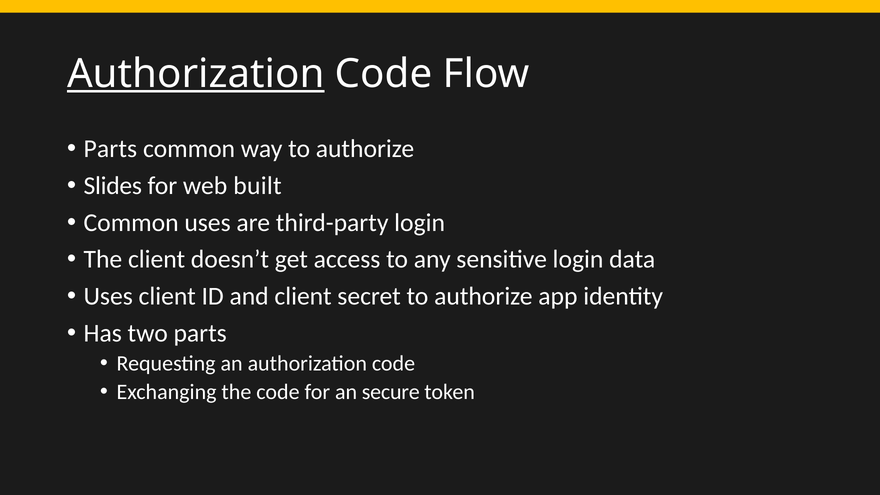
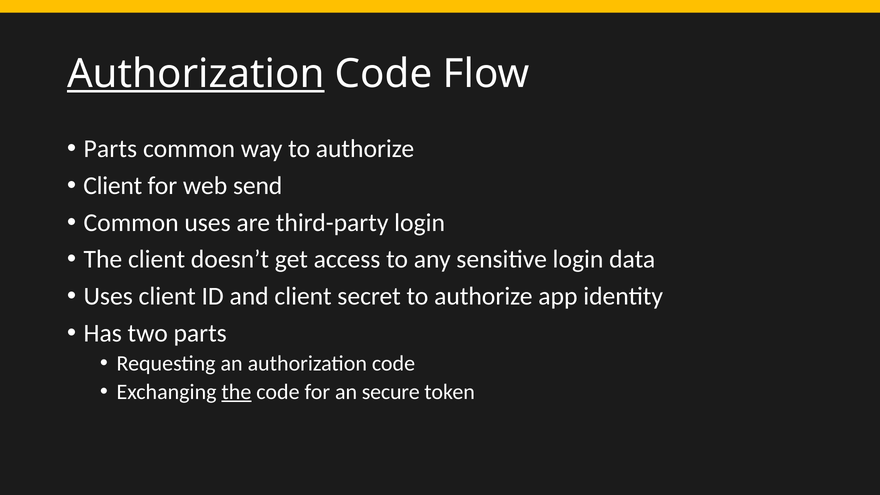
Slides at (113, 186): Slides -> Client
built: built -> send
the at (236, 392) underline: none -> present
